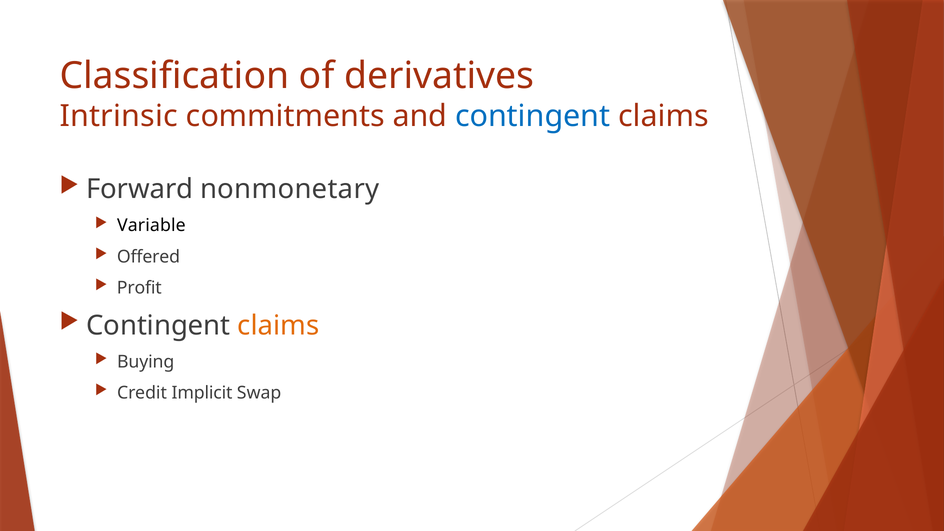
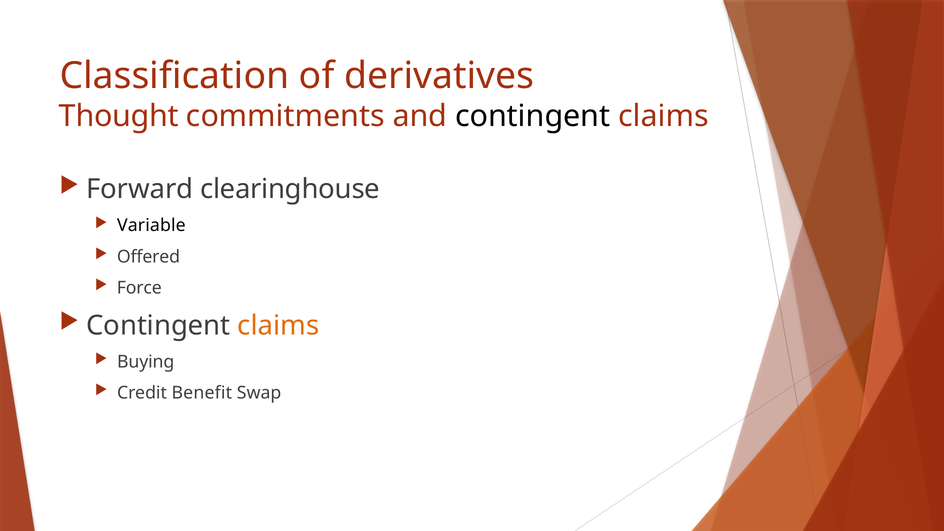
Intrinsic: Intrinsic -> Thought
contingent at (533, 116) colour: blue -> black
nonmonetary: nonmonetary -> clearinghouse
Profit: Profit -> Force
Implicit: Implicit -> Benefit
